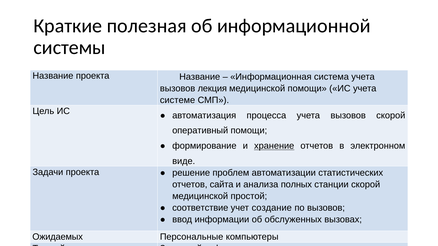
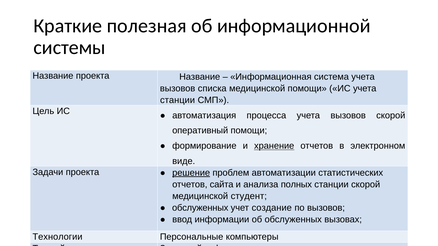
лекция: лекция -> списка
системе at (178, 100): системе -> станции
решение underline: none -> present
простой: простой -> студент
соответствие at (200, 208): соответствие -> обслуженных
Ожидаемых: Ожидаемых -> Технологии
